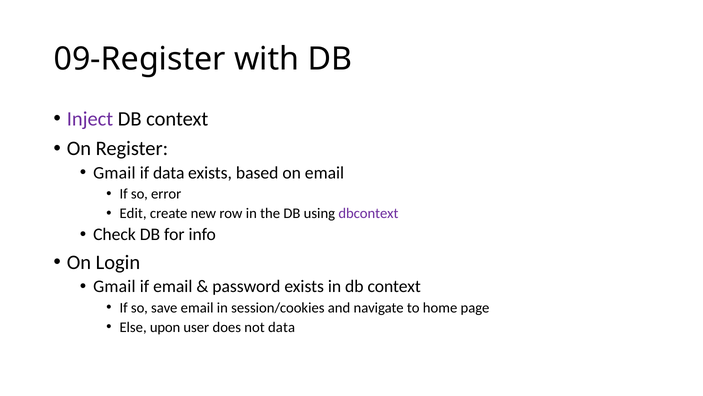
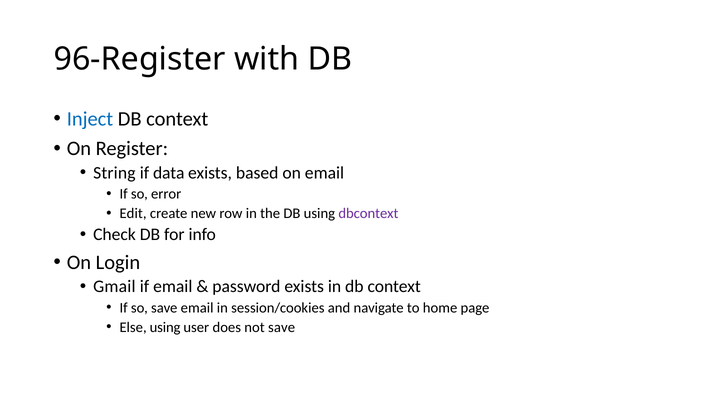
09-Register: 09-Register -> 96-Register
Inject colour: purple -> blue
Gmail at (114, 173): Gmail -> String
Else upon: upon -> using
not data: data -> save
